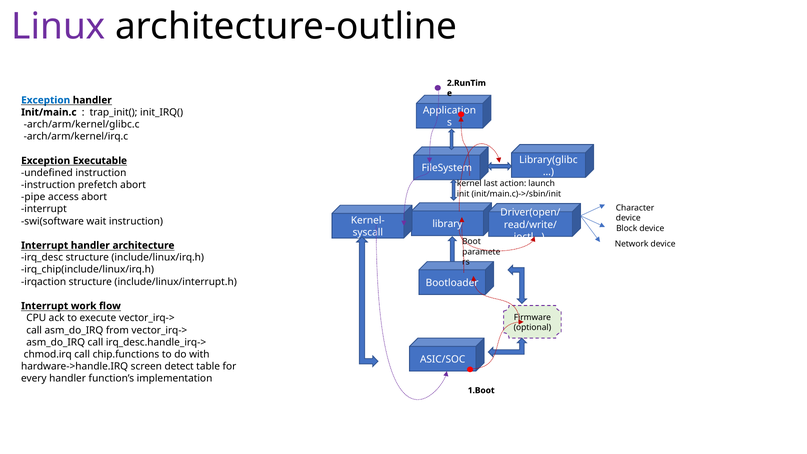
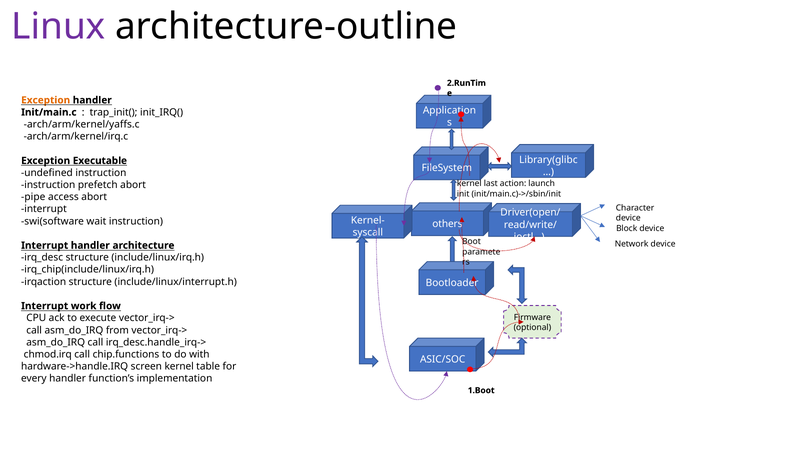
Exception at (46, 100) colour: blue -> orange
arch/arm/kernel/glibc.c: arch/arm/kernel/glibc.c -> arch/arm/kernel/yaffs.c
library: library -> others
screen detect: detect -> kernel
